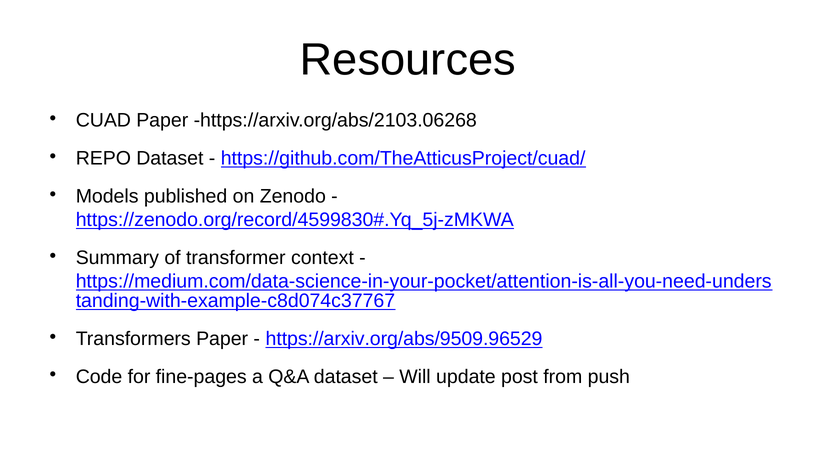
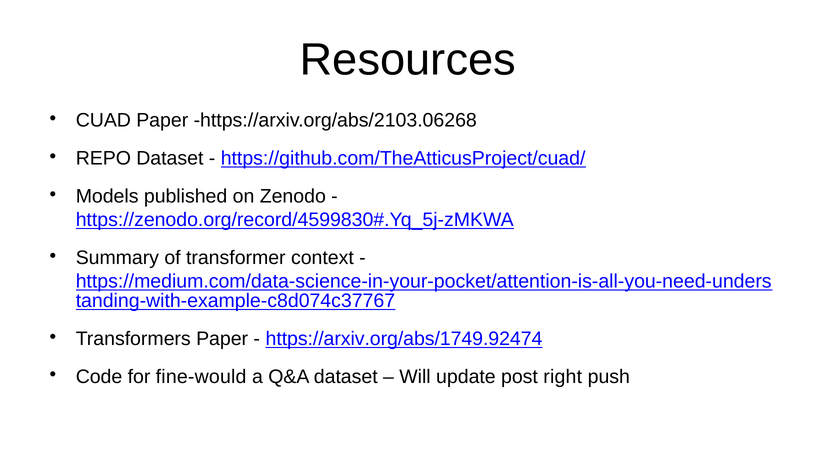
https://arxiv.org/abs/9509.96529: https://arxiv.org/abs/9509.96529 -> https://arxiv.org/abs/1749.92474
fine-pages: fine-pages -> fine-would
from: from -> right
